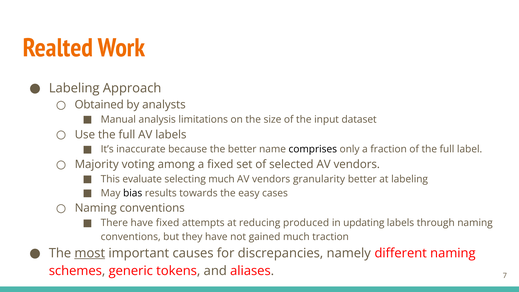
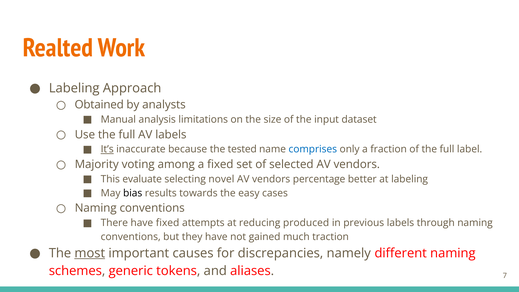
It’s underline: none -> present
the better: better -> tested
comprises colour: black -> blue
selecting much: much -> novel
granularity: granularity -> percentage
updating: updating -> previous
